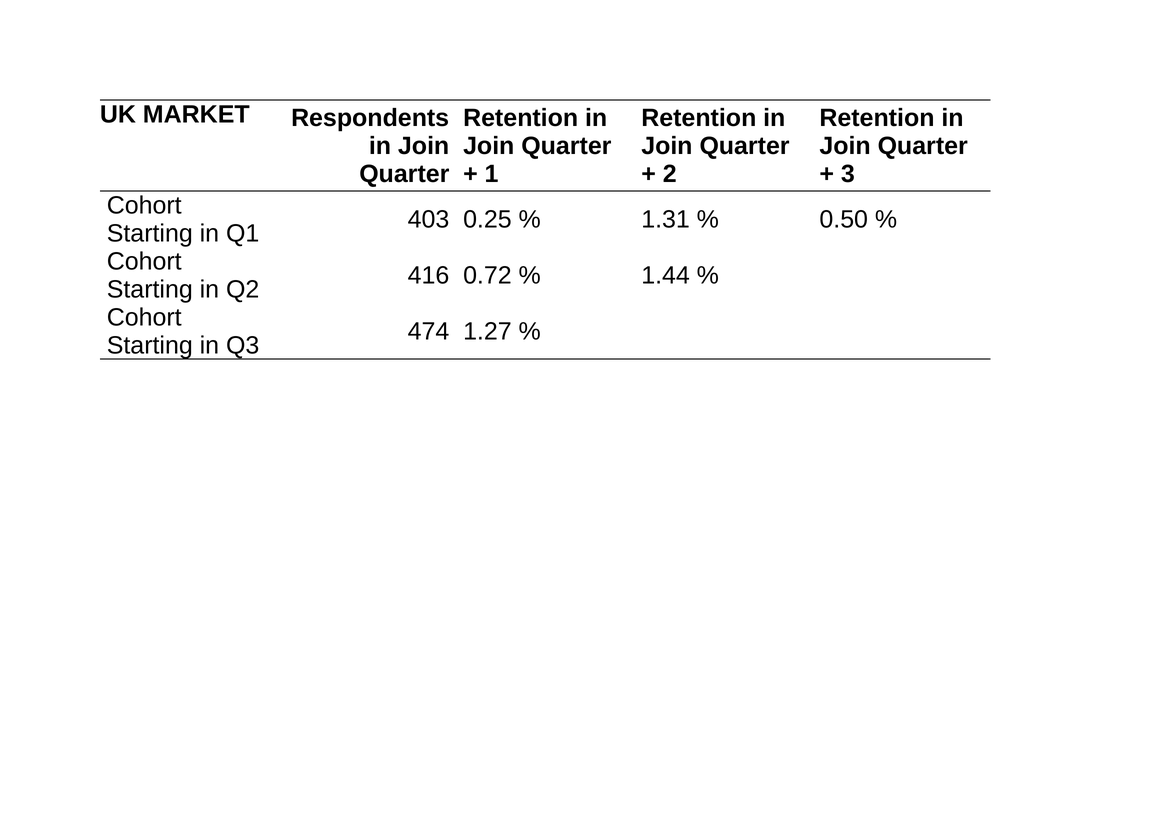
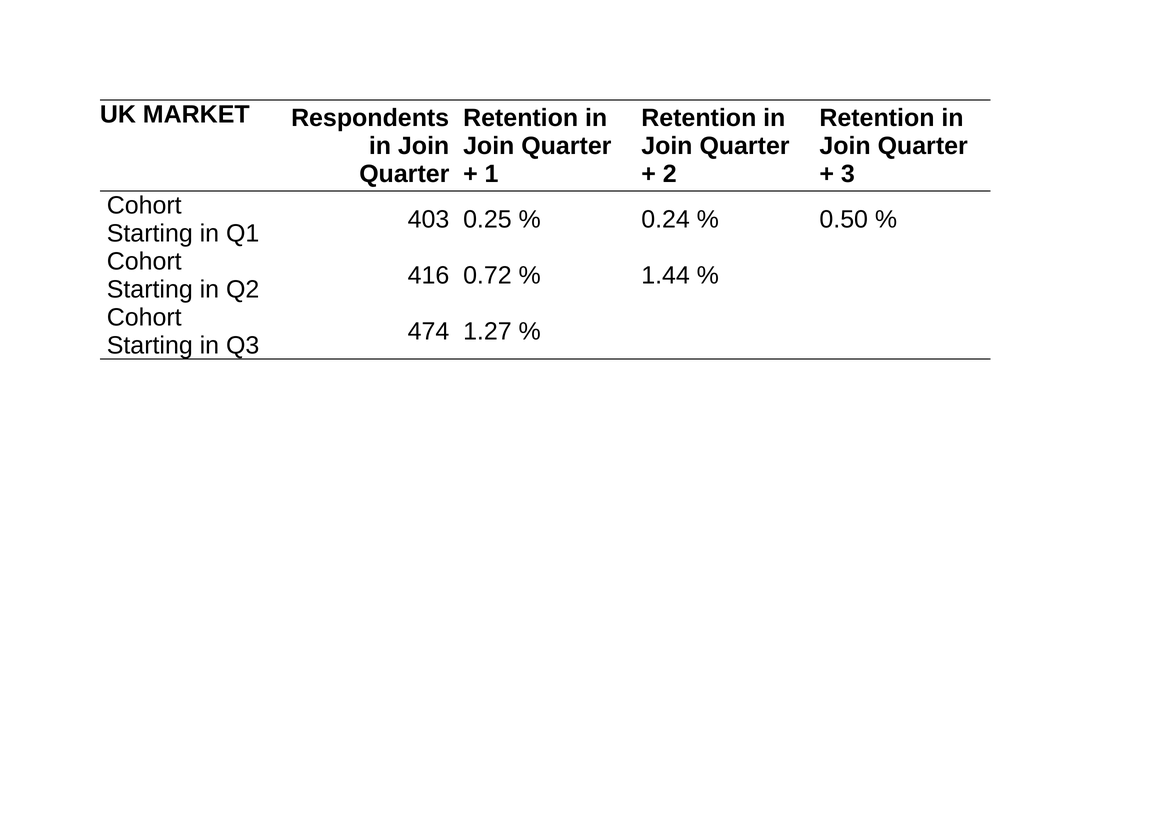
1.31: 1.31 -> 0.24
